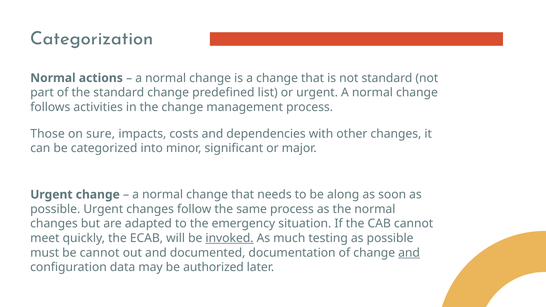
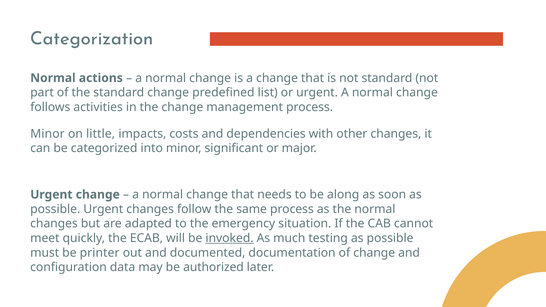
Those at (48, 134): Those -> Minor
sure: sure -> little
be cannot: cannot -> printer
and at (409, 253) underline: present -> none
